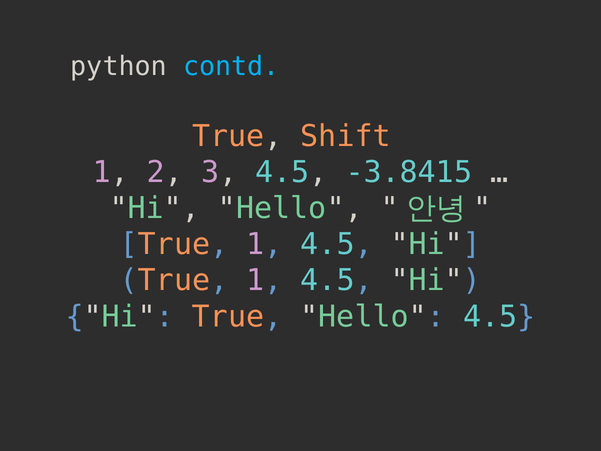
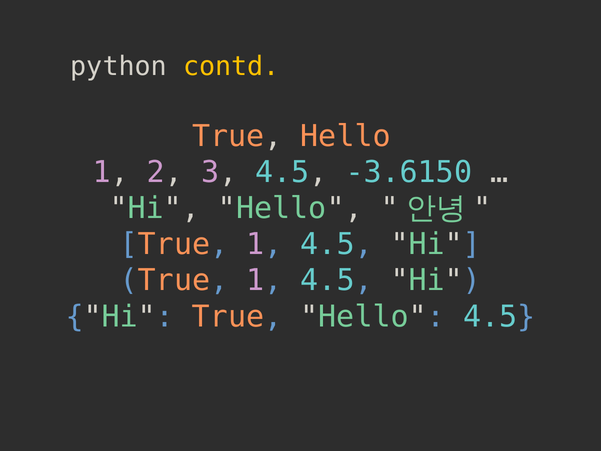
contd colour: light blue -> yellow
Shift at (346, 136): Shift -> Hello
-3.8415: -3.8415 -> -3.6150
